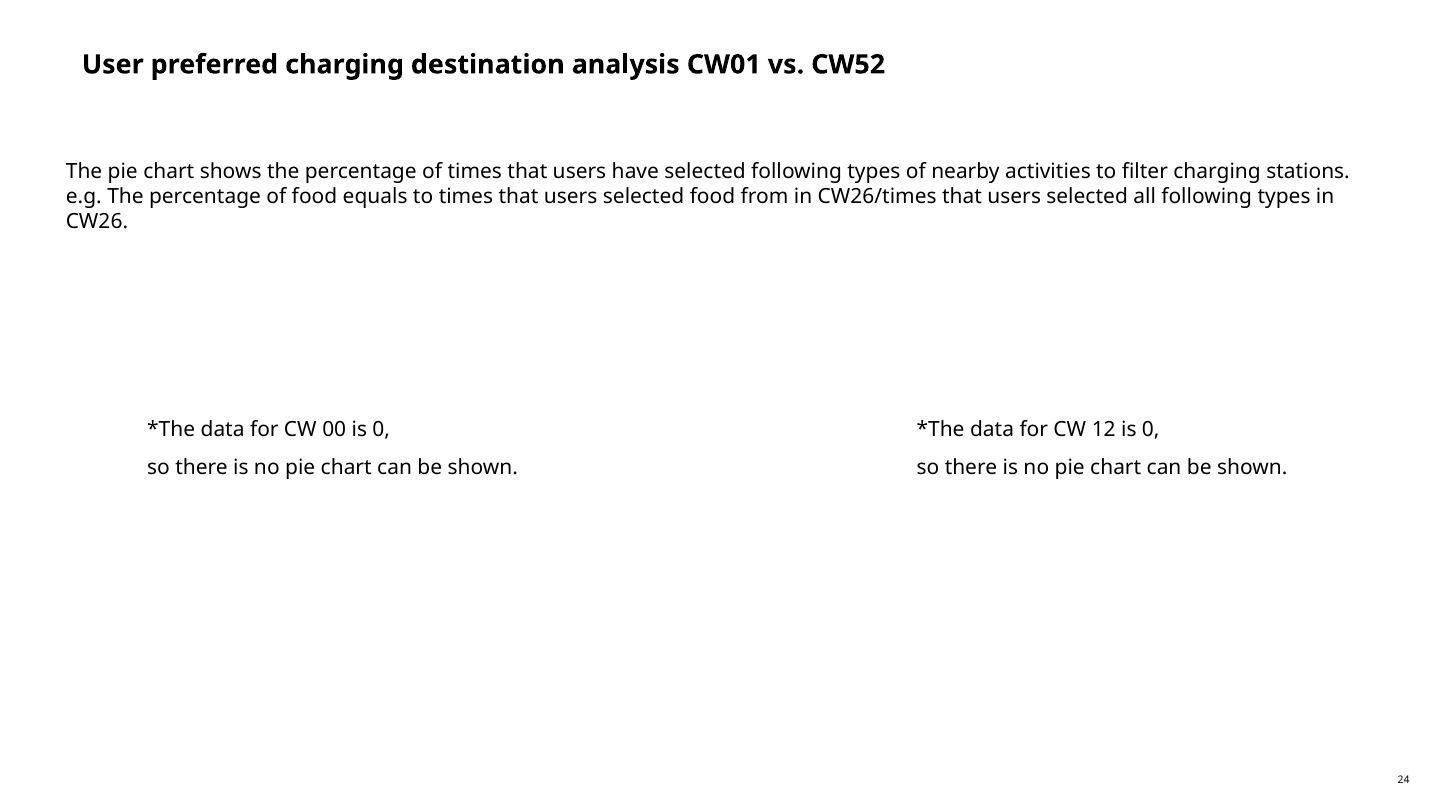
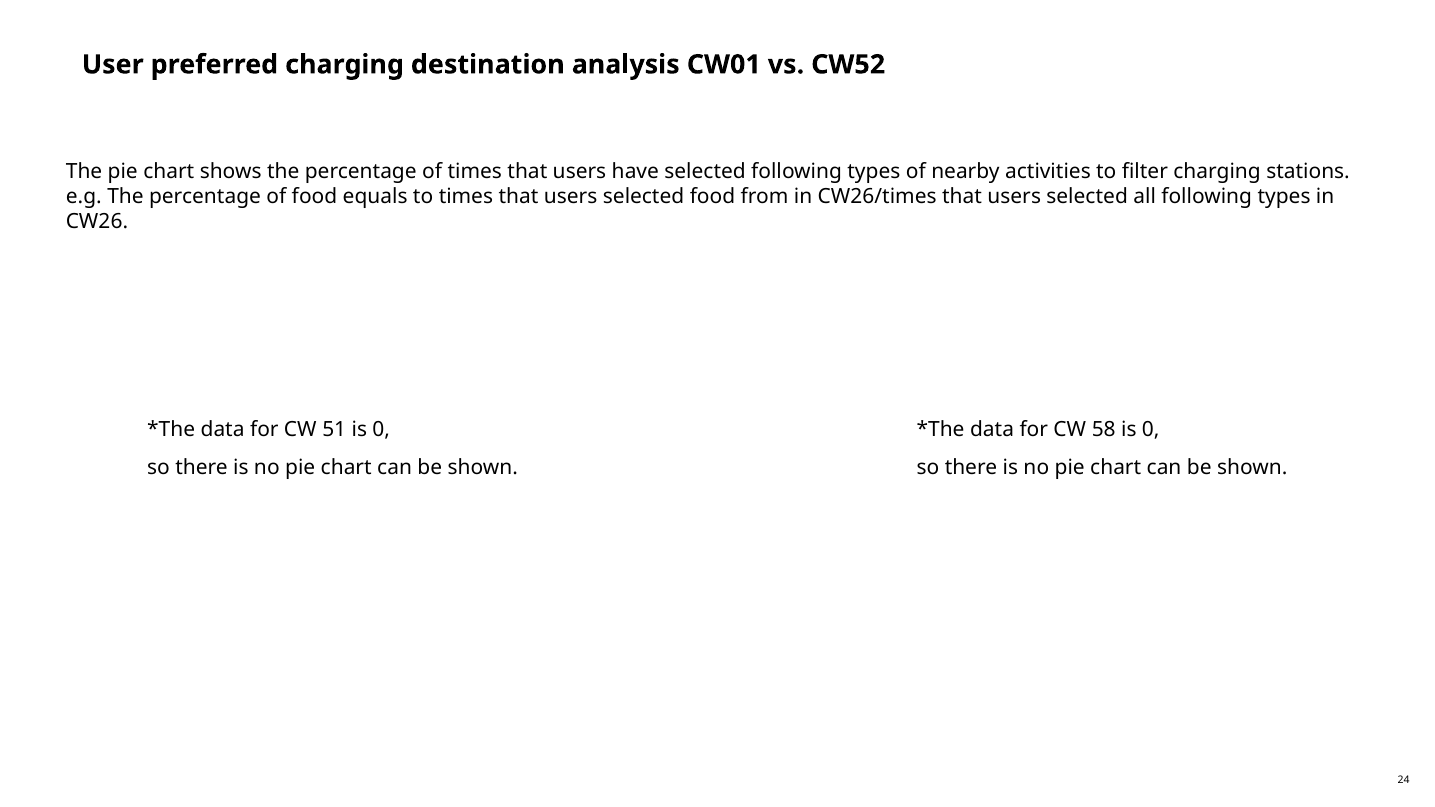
00: 00 -> 51
12: 12 -> 58
